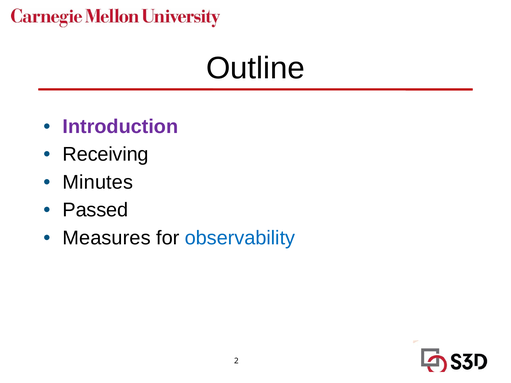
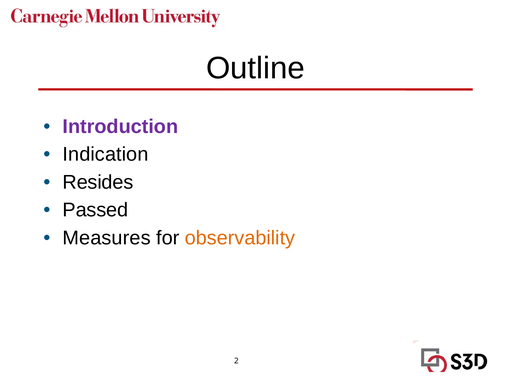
Receiving: Receiving -> Indication
Minutes: Minutes -> Resides
observability colour: blue -> orange
